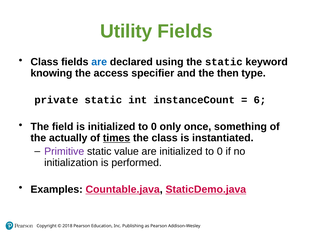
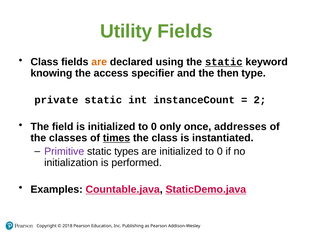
are at (99, 62) colour: blue -> orange
static at (224, 62) underline: none -> present
6: 6 -> 2
something: something -> addresses
actually: actually -> classes
value: value -> types
